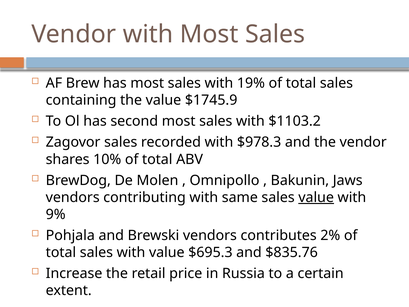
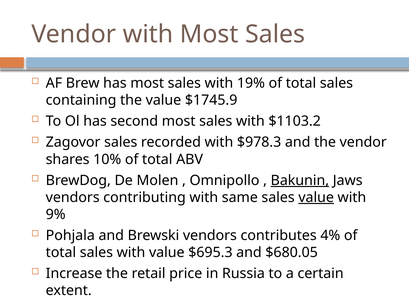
Bakunin underline: none -> present
2%: 2% -> 4%
$835.76: $835.76 -> $680.05
